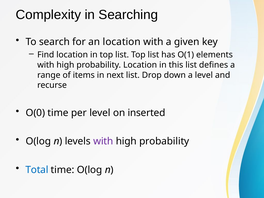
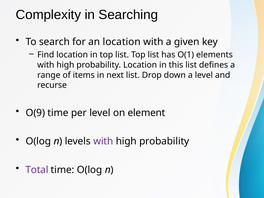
O(0: O(0 -> O(9
inserted: inserted -> element
Total colour: blue -> purple
